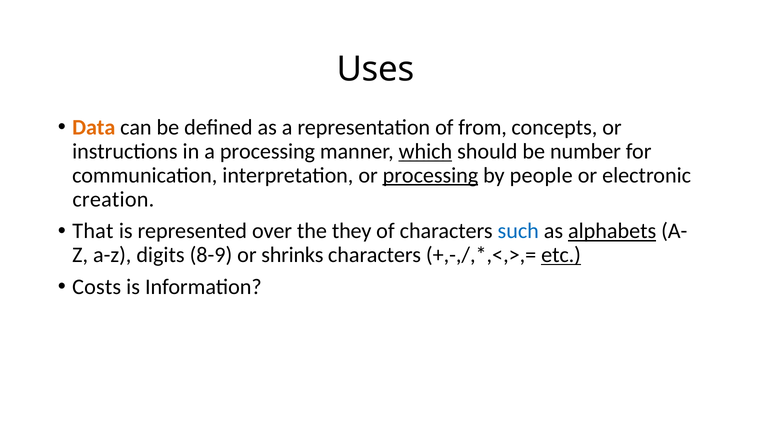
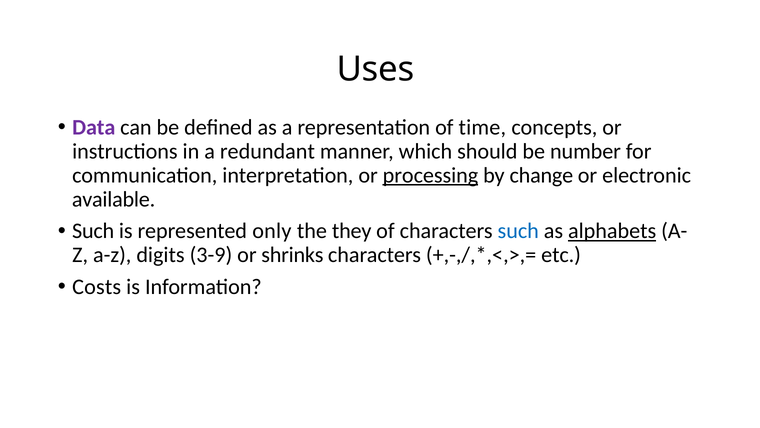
Data colour: orange -> purple
from: from -> time
a processing: processing -> redundant
which underline: present -> none
people: people -> change
creation: creation -> available
That at (93, 231): That -> Such
over: over -> only
8-9: 8-9 -> 3-9
etc underline: present -> none
